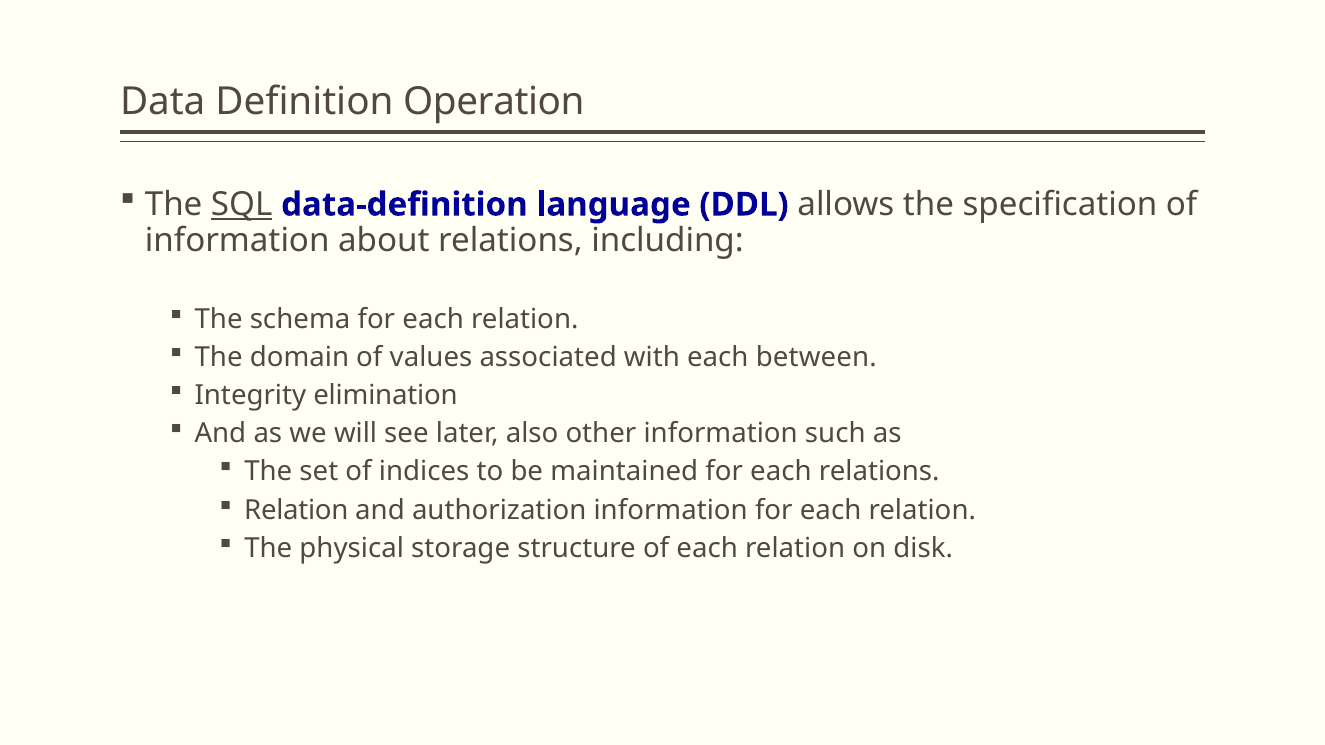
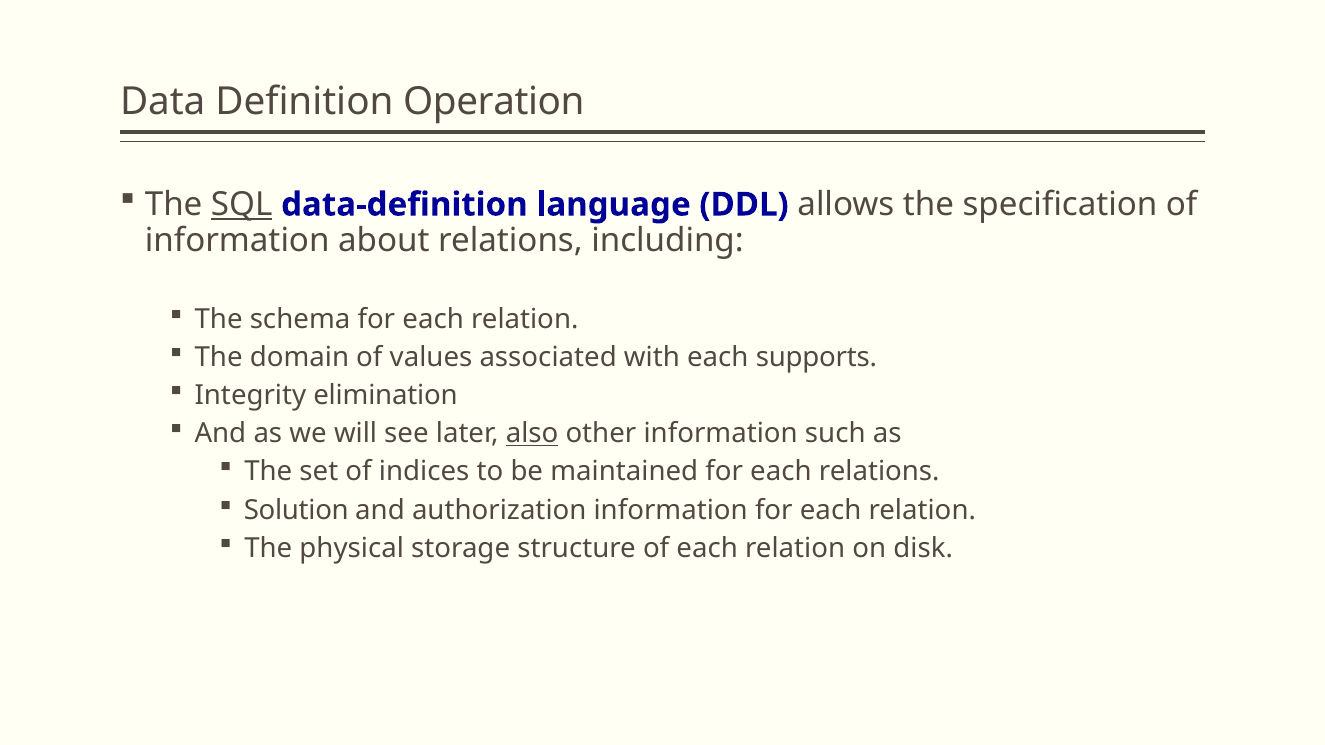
between: between -> supports
also underline: none -> present
Relation at (296, 510): Relation -> Solution
